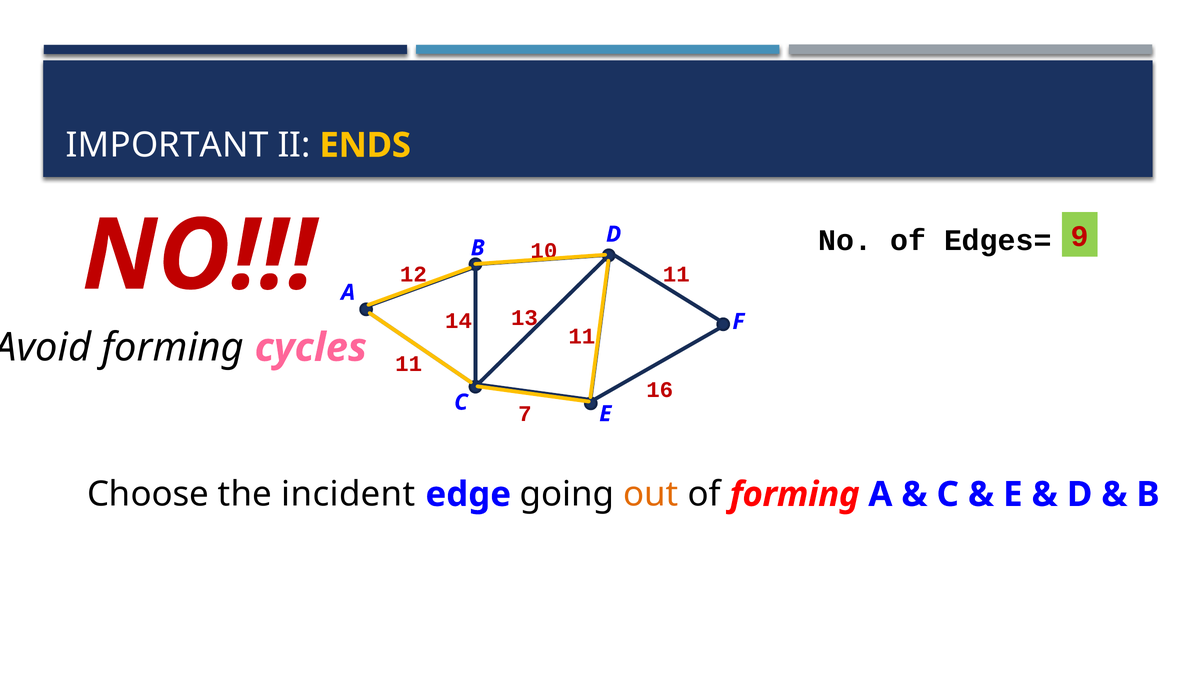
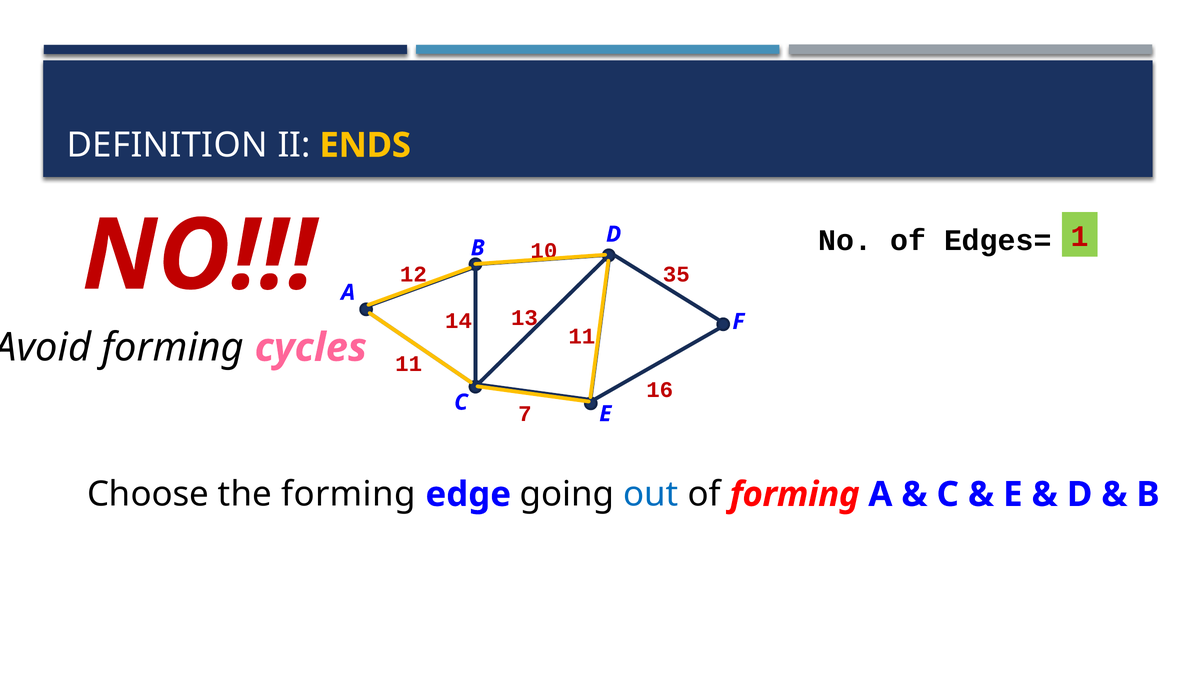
IMPORTANT: IMPORTANT -> DEFINITION
9: 9 -> 1
11 at (676, 274): 11 -> 35
the incident: incident -> forming
out colour: orange -> blue
